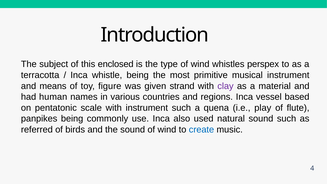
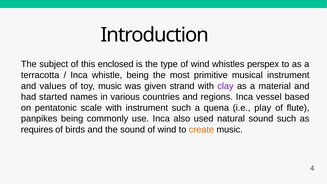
means: means -> values
toy figure: figure -> music
human: human -> started
referred: referred -> requires
create colour: blue -> orange
